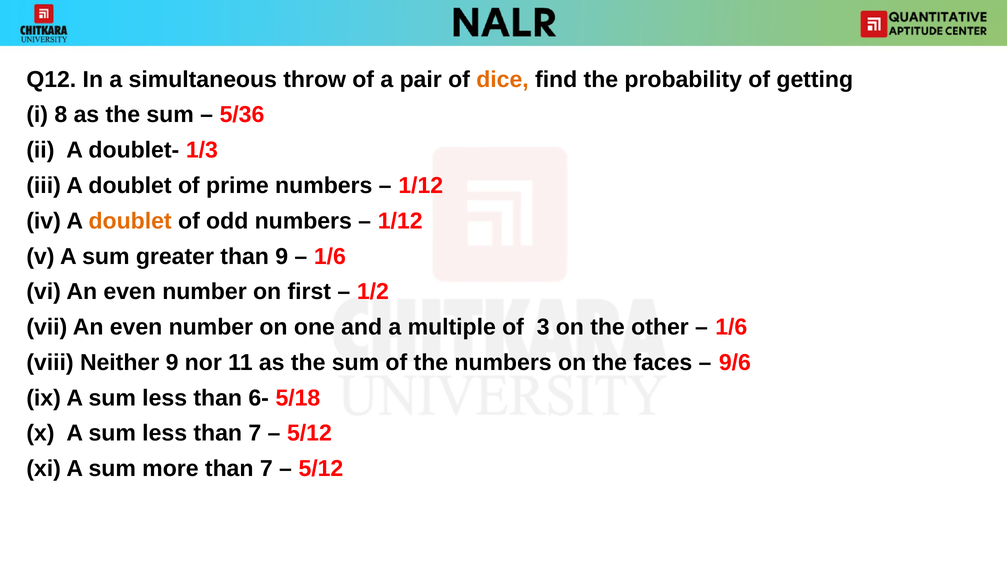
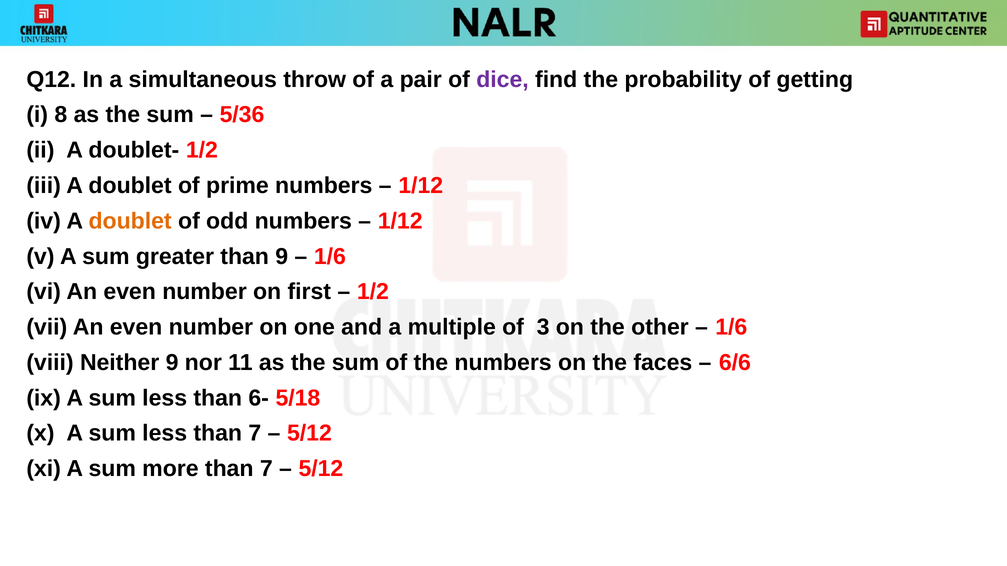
dice colour: orange -> purple
doublet- 1/3: 1/3 -> 1/2
9/6: 9/6 -> 6/6
